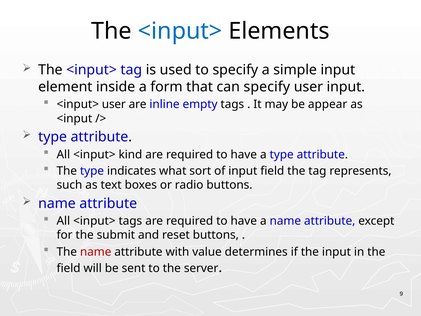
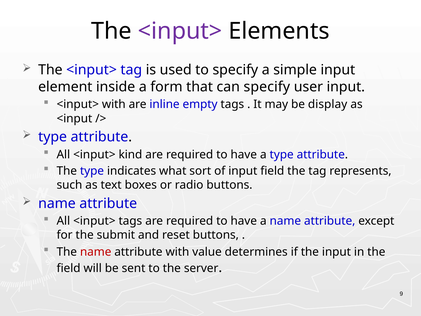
<input> at (180, 31) colour: blue -> purple
<input> user: user -> with
appear: appear -> display
